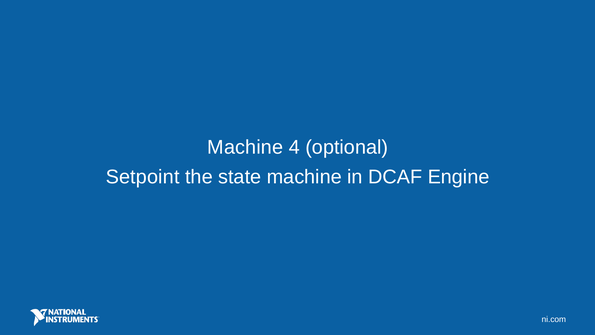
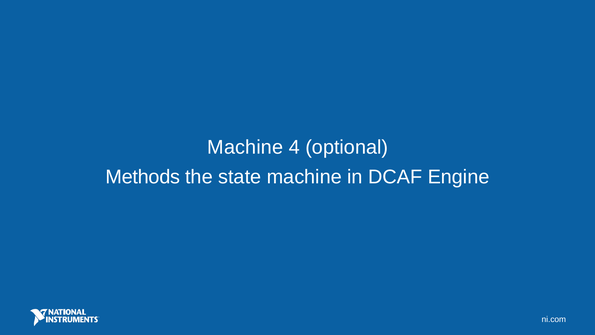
Setpoint: Setpoint -> Methods
